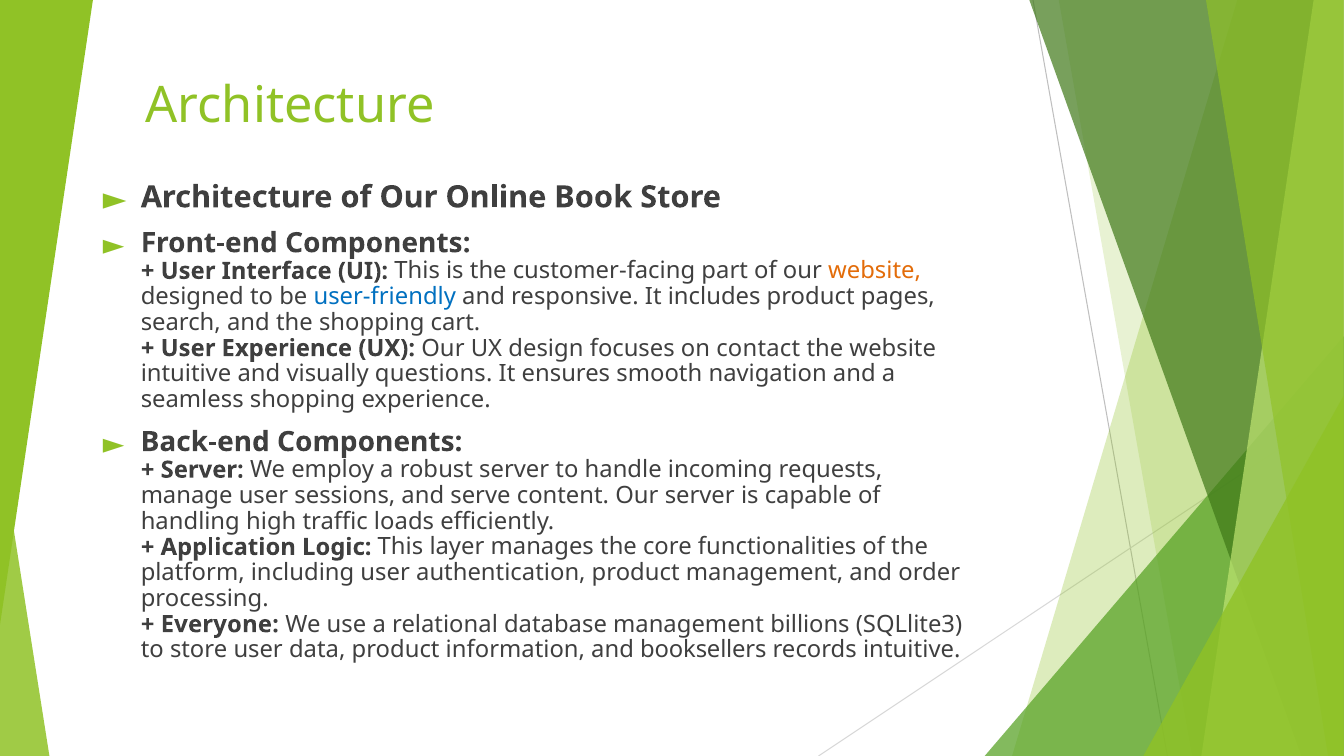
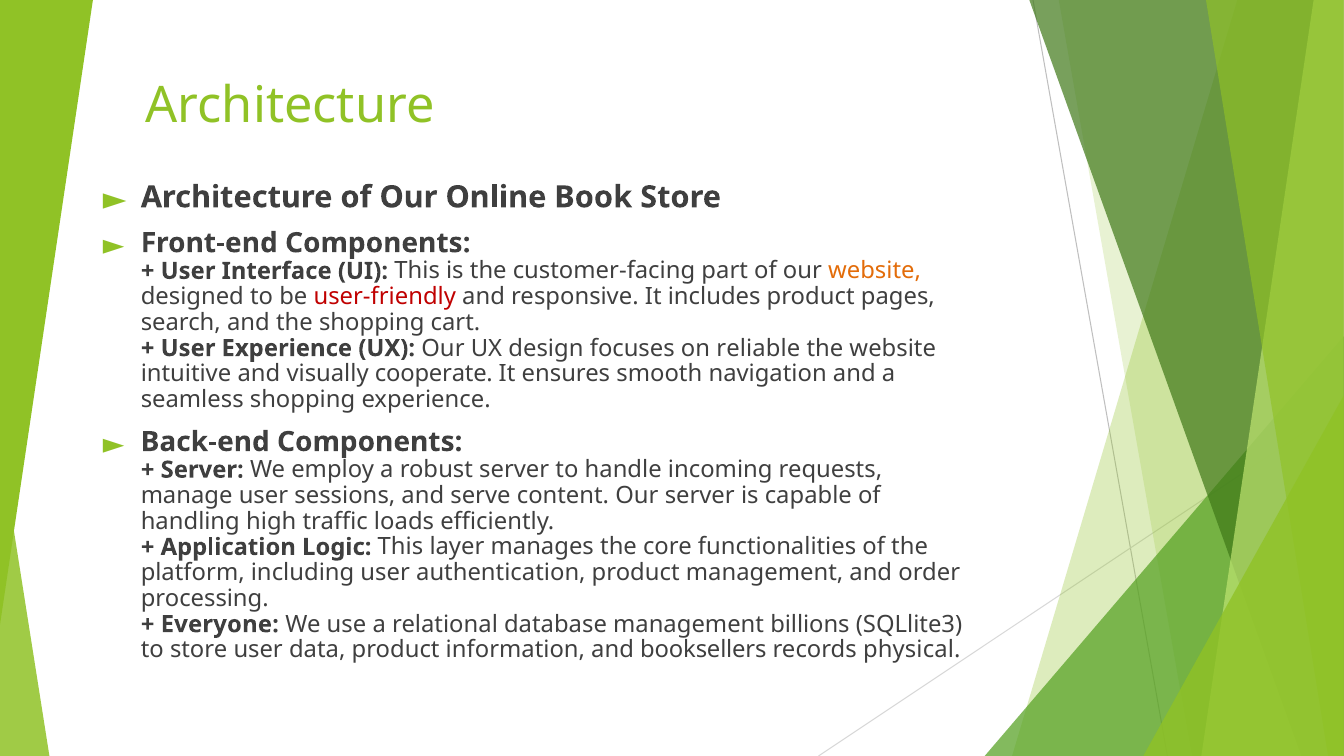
user-friendly colour: blue -> red
contact: contact -> reliable
questions: questions -> cooperate
records intuitive: intuitive -> physical
